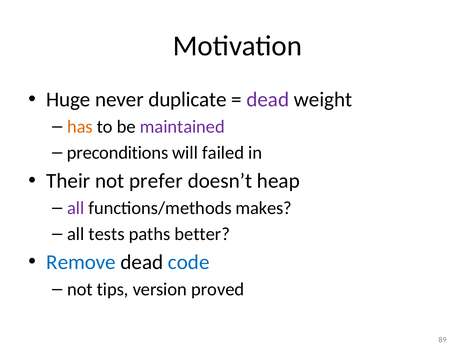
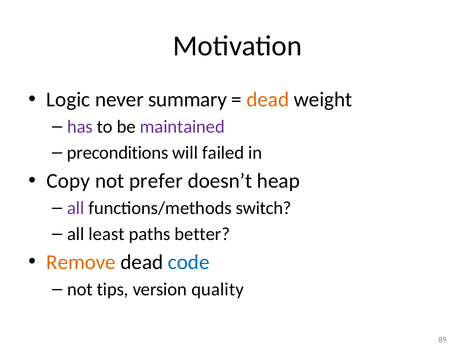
Huge: Huge -> Logic
duplicate: duplicate -> summary
dead at (268, 100) colour: purple -> orange
has colour: orange -> purple
Their: Their -> Copy
makes: makes -> switch
tests: tests -> least
Remove colour: blue -> orange
proved: proved -> quality
